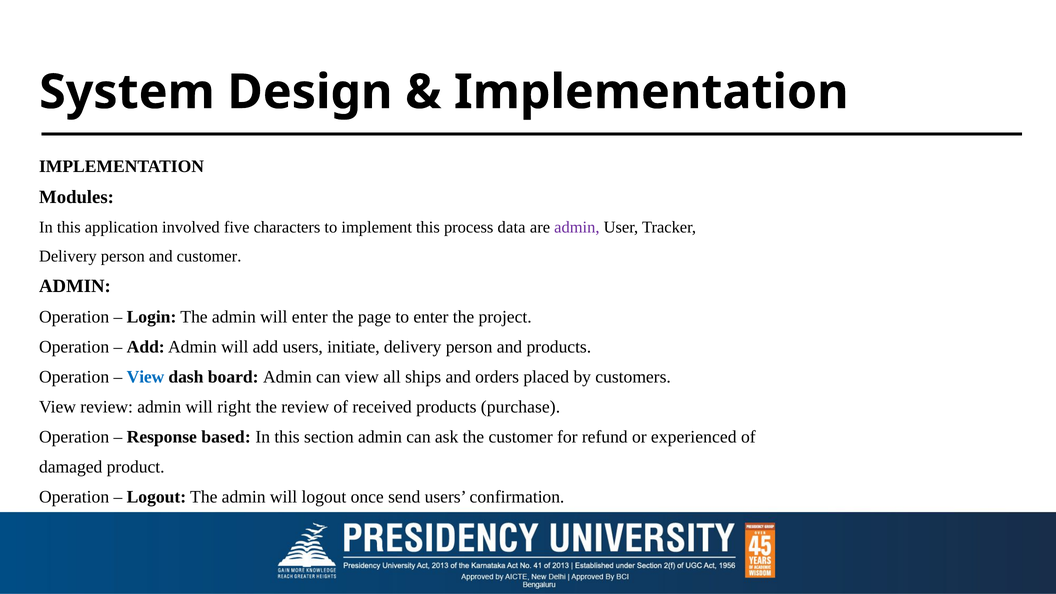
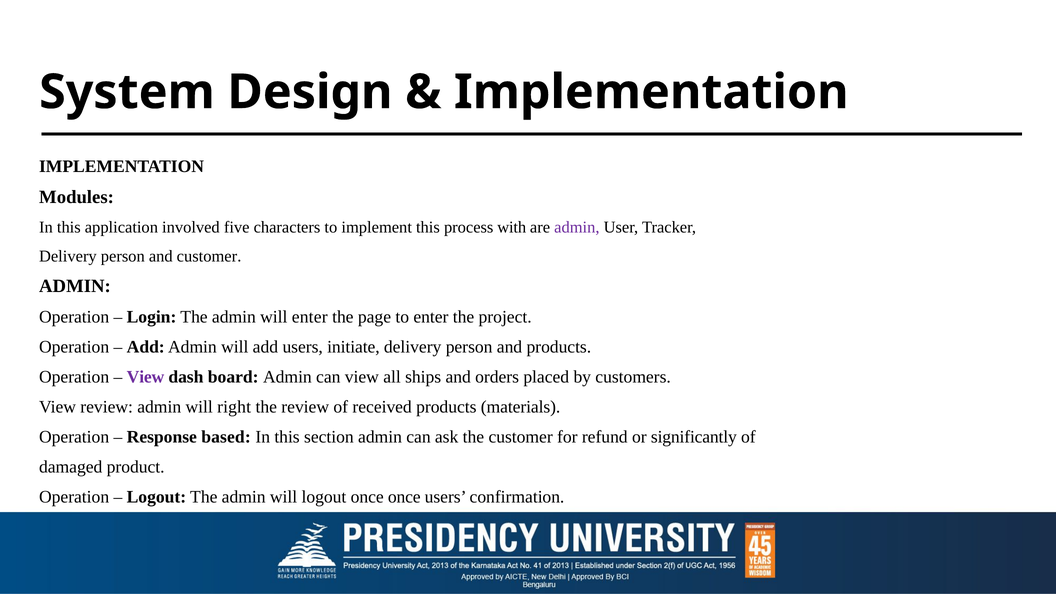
data: data -> with
View at (146, 377) colour: blue -> purple
purchase: purchase -> materials
experienced: experienced -> significantly
once send: send -> once
